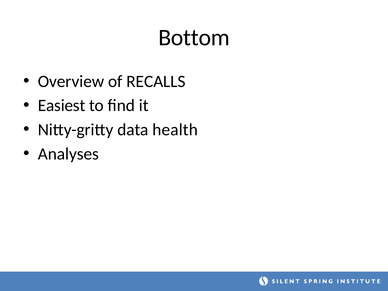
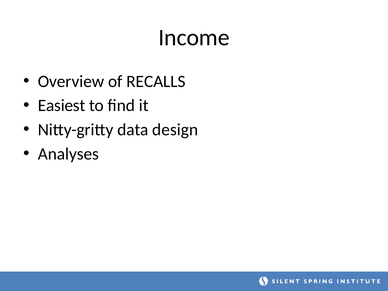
Bottom: Bottom -> Income
health: health -> design
